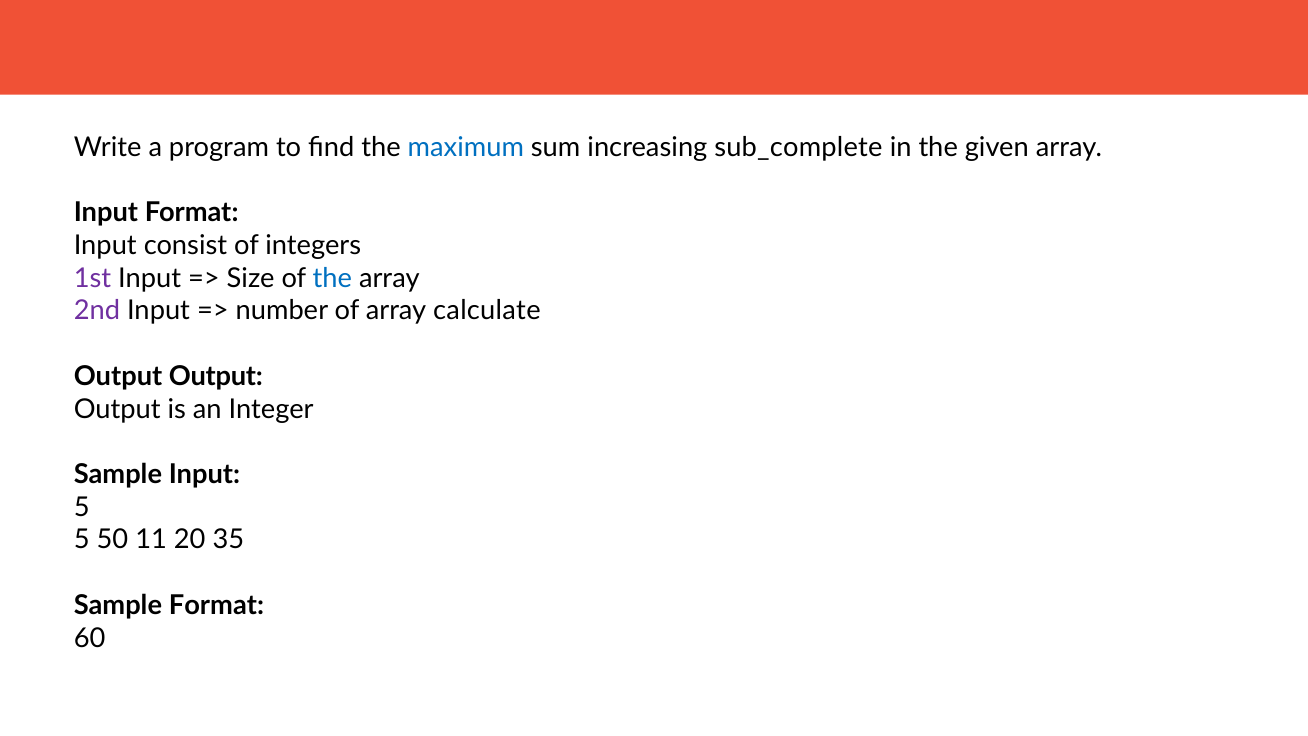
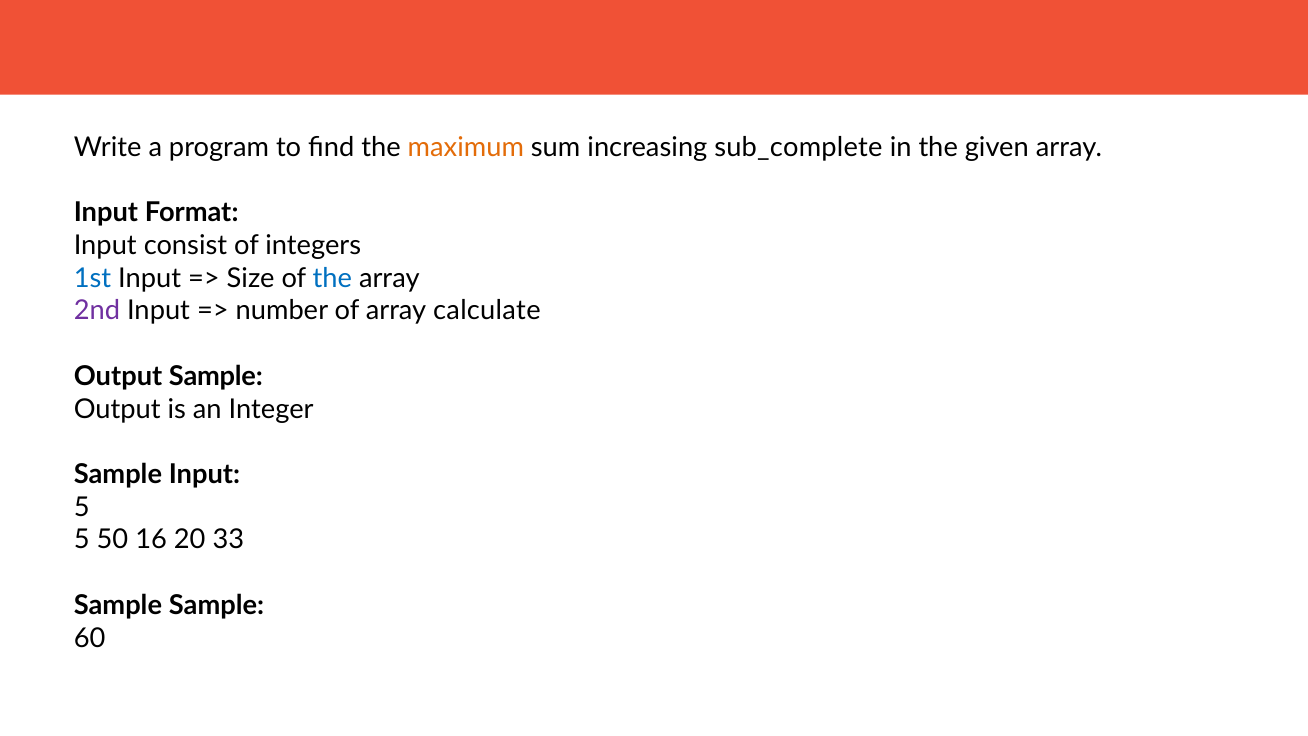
maximum colour: blue -> orange
1st colour: purple -> blue
Output at (216, 376): Output -> Sample
11: 11 -> 16
35: 35 -> 33
Sample Format: Format -> Sample
